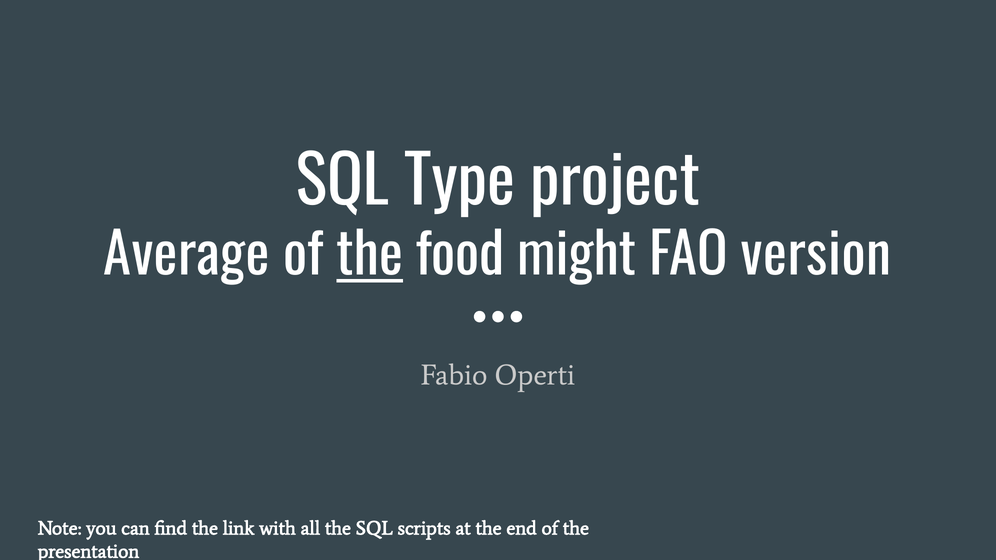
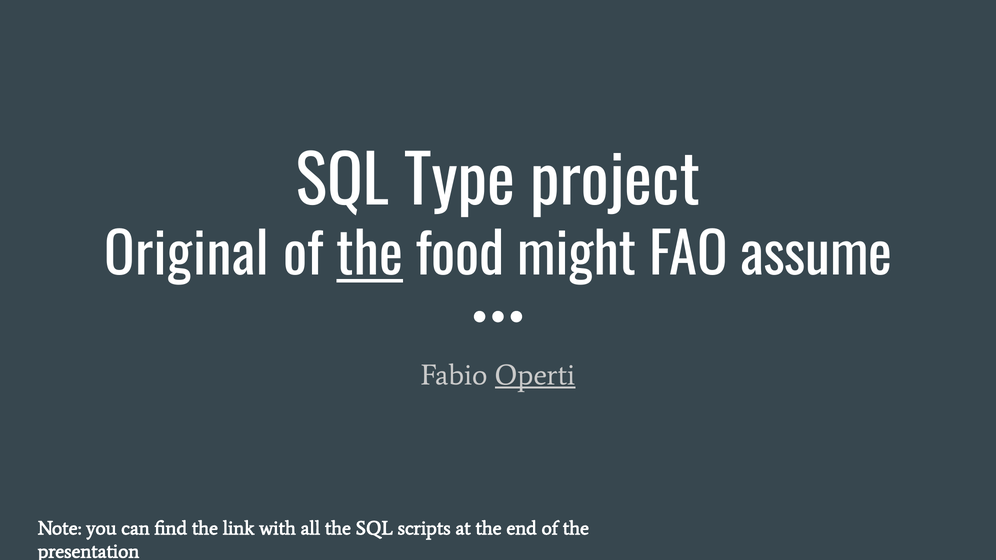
Average: Average -> Original
version: version -> assume
Operti underline: none -> present
